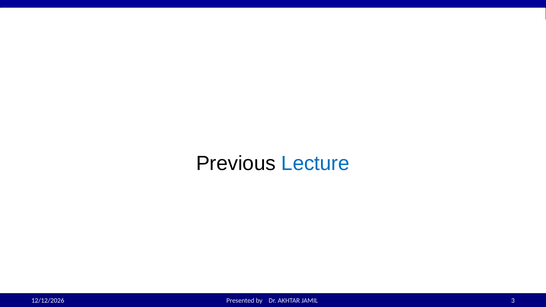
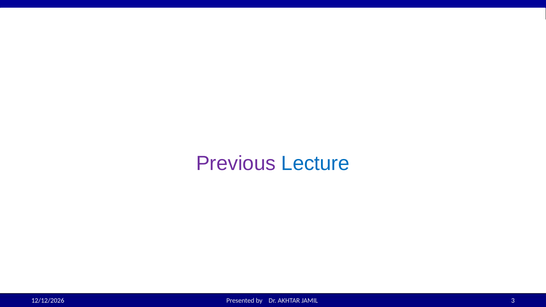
Previous colour: black -> purple
